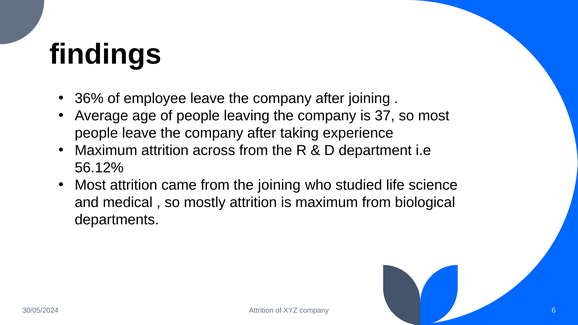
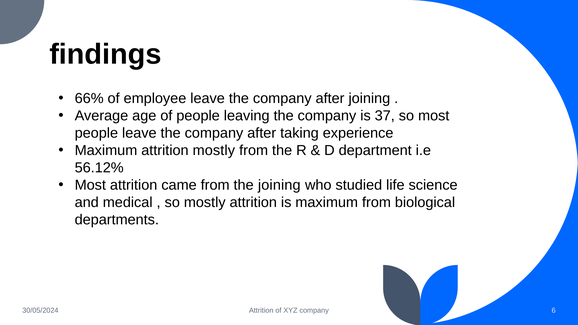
36%: 36% -> 66%
attrition across: across -> mostly
